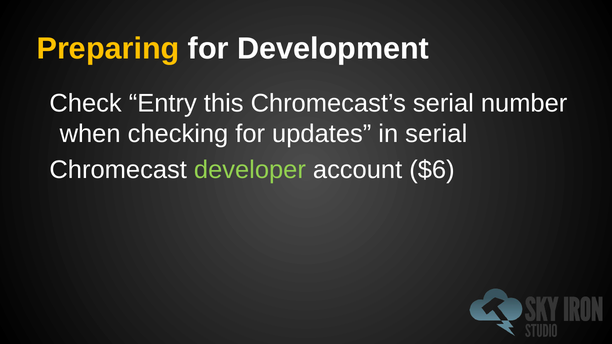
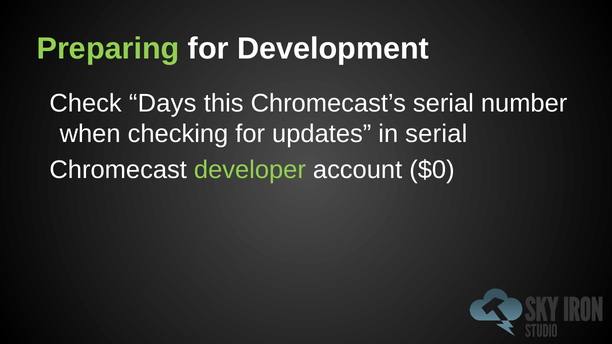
Preparing colour: yellow -> light green
Entry: Entry -> Days
$6: $6 -> $0
